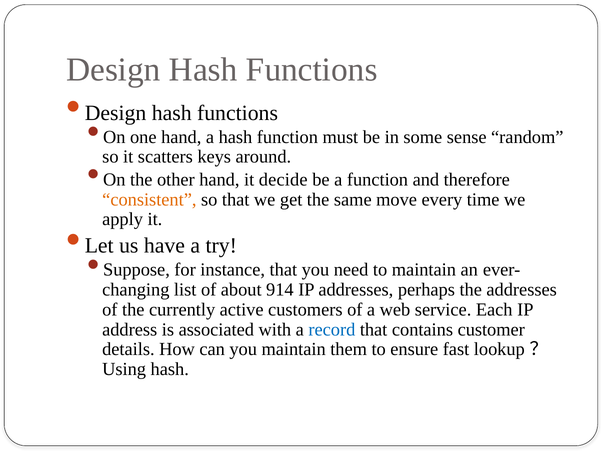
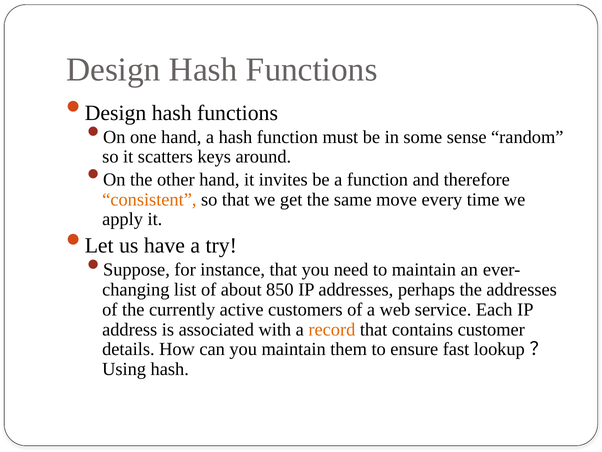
decide: decide -> invites
914: 914 -> 850
record colour: blue -> orange
